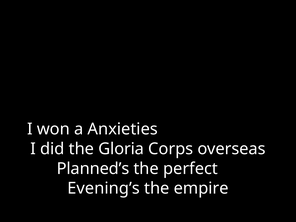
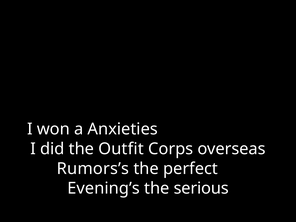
Gloria: Gloria -> Outfit
Planned’s: Planned’s -> Rumors’s
empire: empire -> serious
